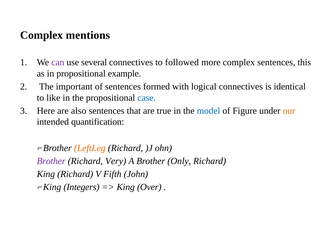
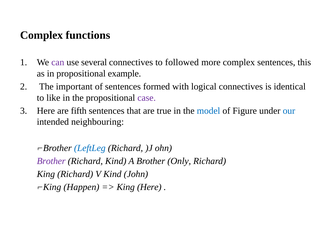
mentions: mentions -> functions
case colour: blue -> purple
also: also -> fifth
our colour: orange -> blue
quantification: quantification -> neighbouring
LeftLeg colour: orange -> blue
Richard Very: Very -> Kind
V Fifth: Fifth -> Kind
Integers: Integers -> Happen
King Over: Over -> Here
